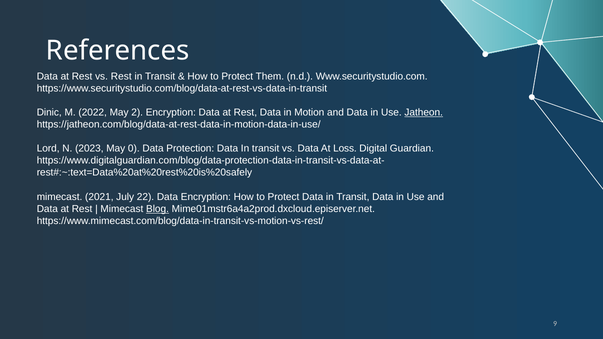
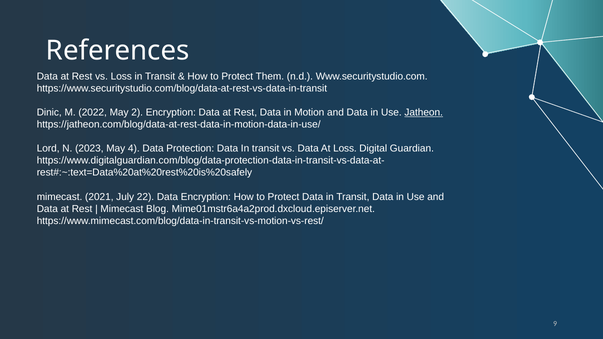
vs Rest: Rest -> Loss
0: 0 -> 4
Blog underline: present -> none
